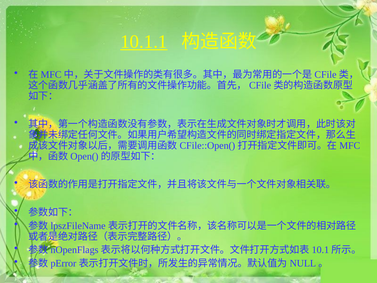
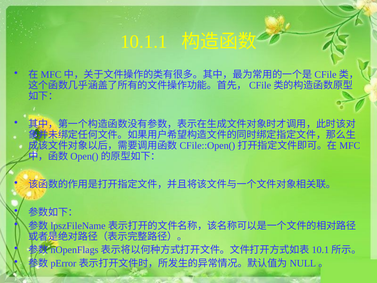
10.1.1 underline: present -> none
